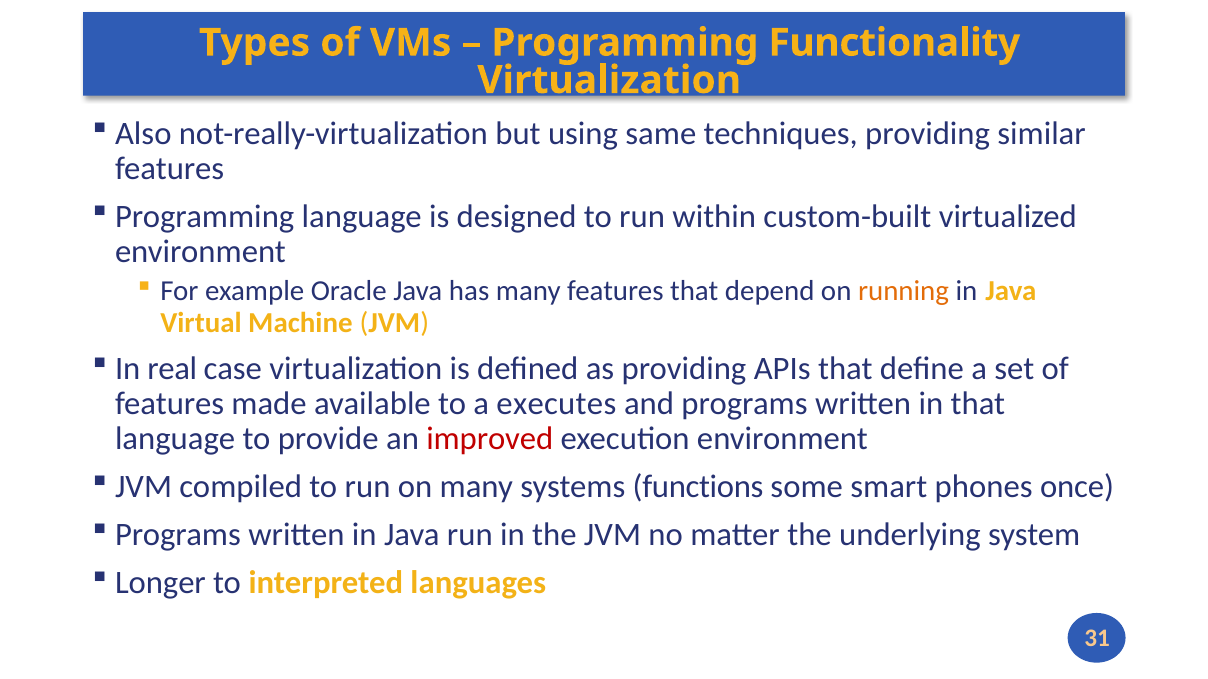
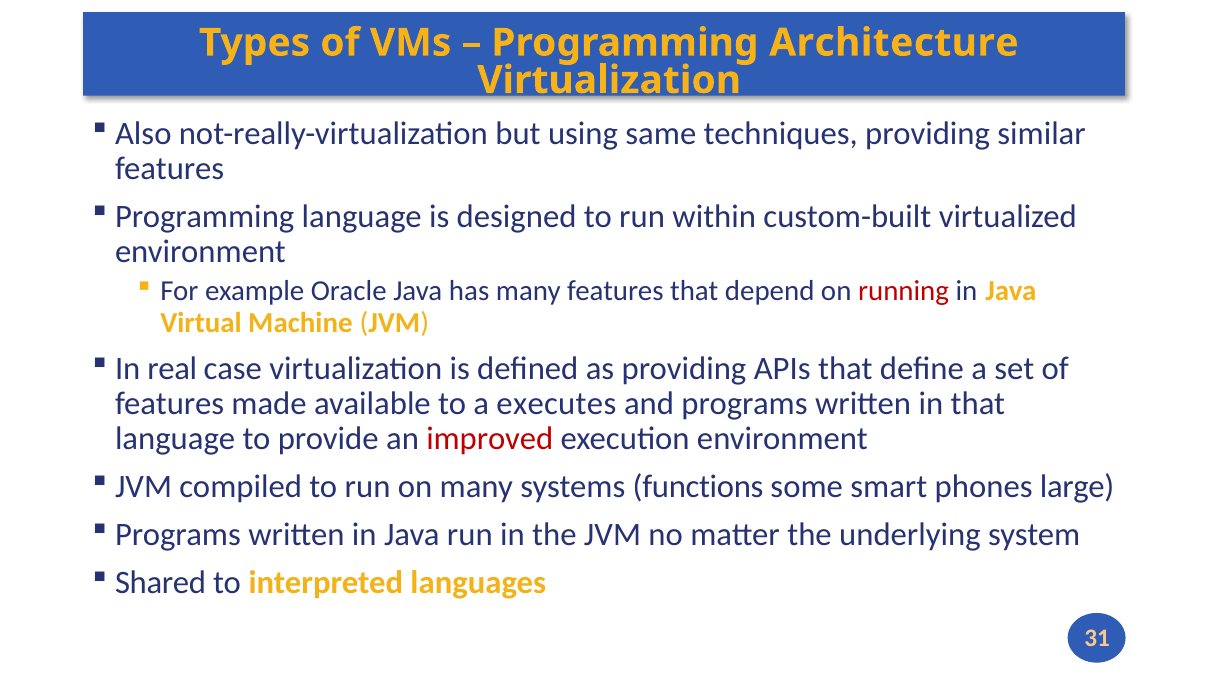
Functionality: Functionality -> Architecture
running colour: orange -> red
once: once -> large
Longer: Longer -> Shared
